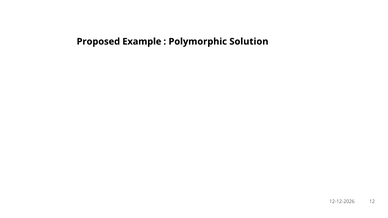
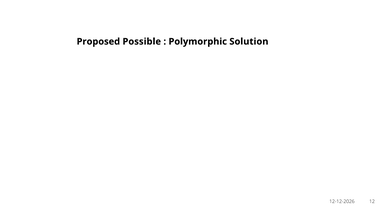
Example: Example -> Possible
